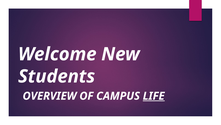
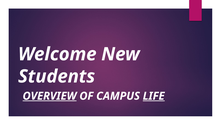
OVERVIEW underline: none -> present
